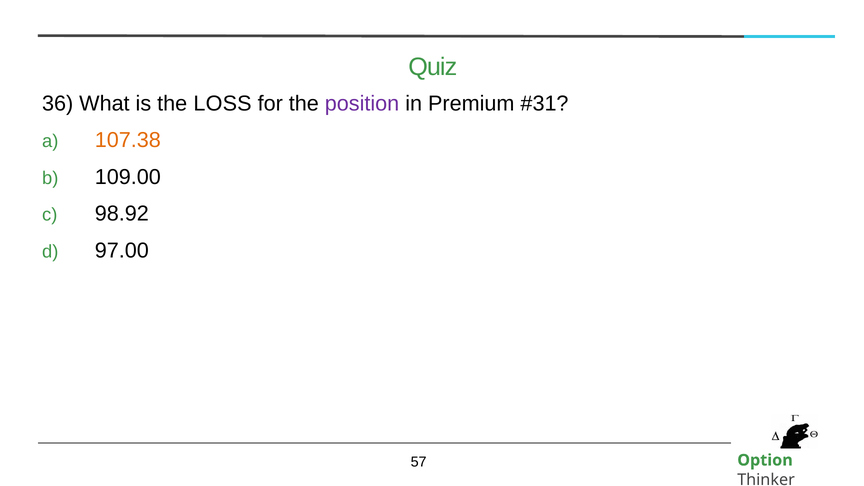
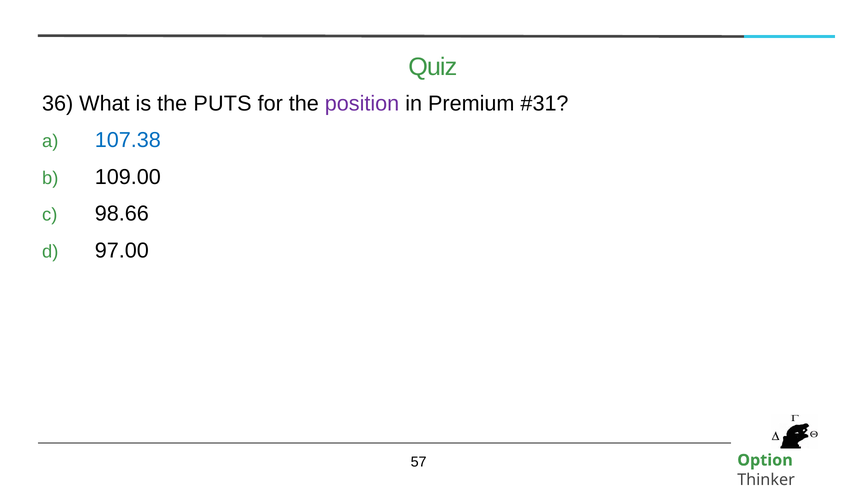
LOSS: LOSS -> PUTS
107.38 colour: orange -> blue
98.92: 98.92 -> 98.66
